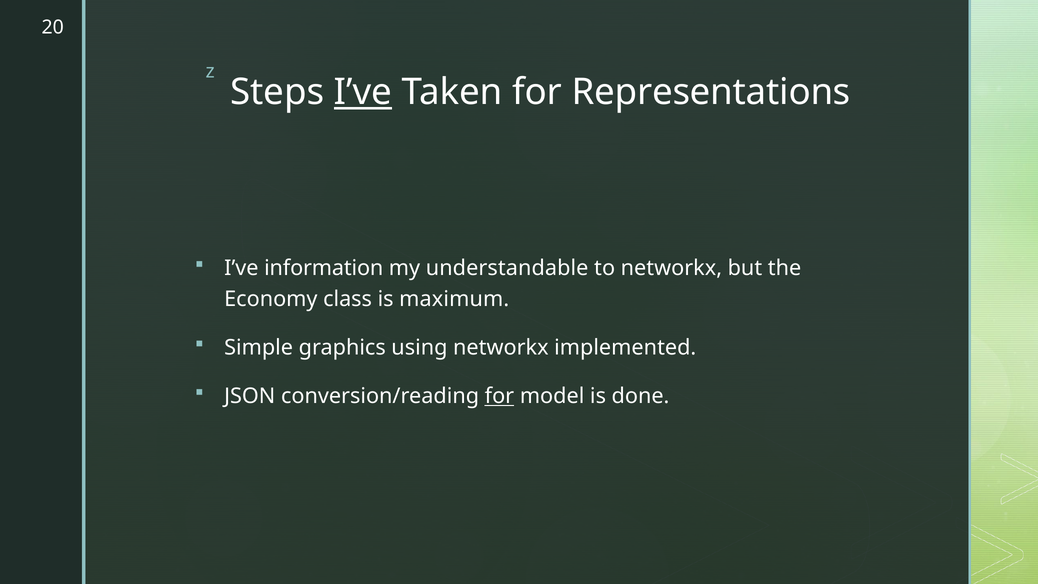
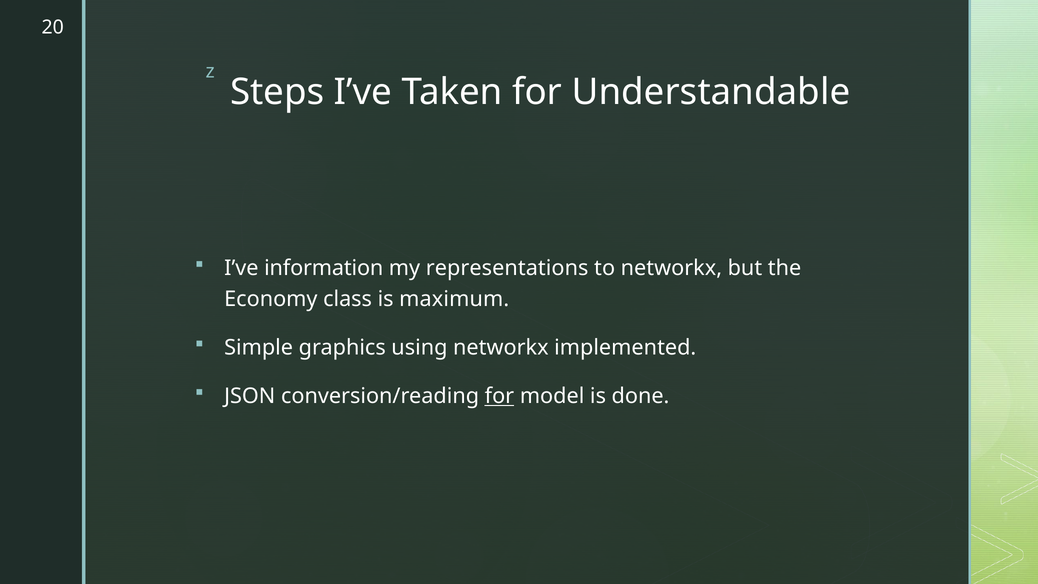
I’ve at (363, 92) underline: present -> none
Representations: Representations -> Understandable
understandable: understandable -> representations
